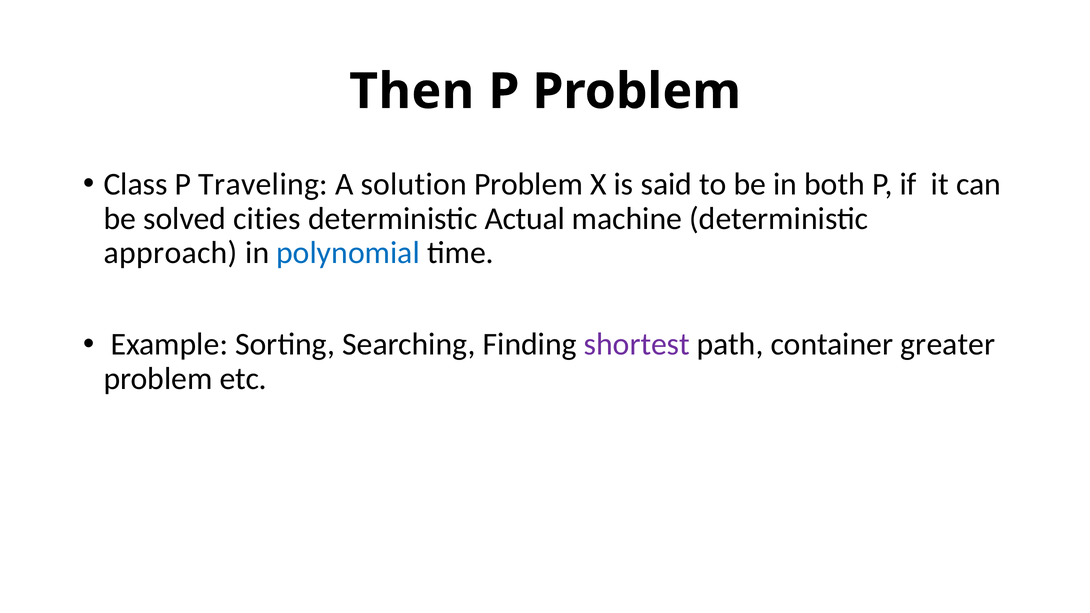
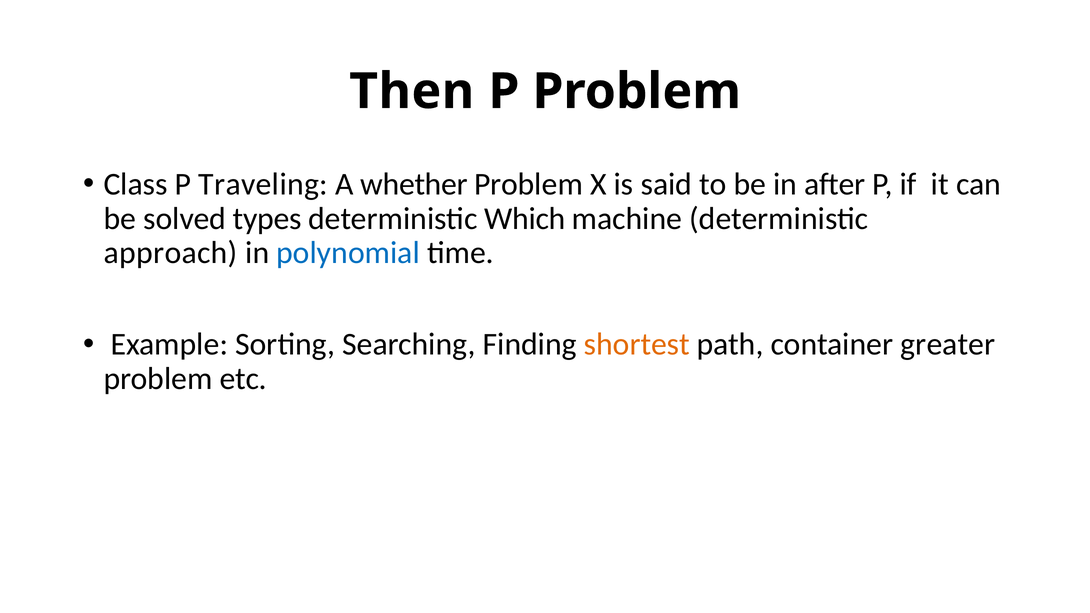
solution: solution -> whether
both: both -> after
cities: cities -> types
Actual: Actual -> Which
shortest colour: purple -> orange
